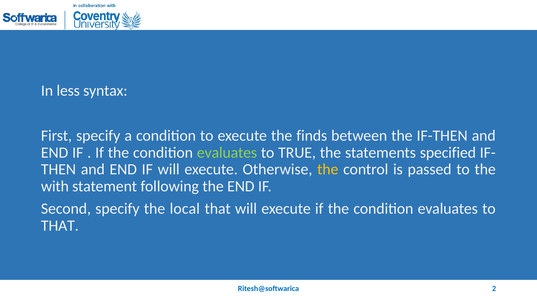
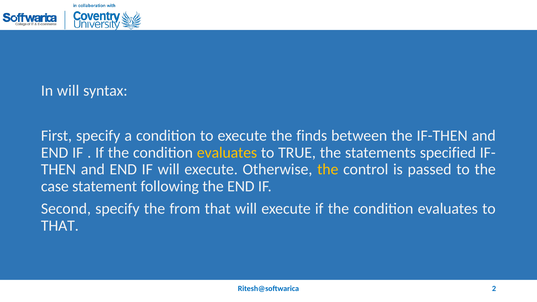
In less: less -> will
evaluates at (227, 153) colour: light green -> yellow
with: with -> case
local: local -> from
